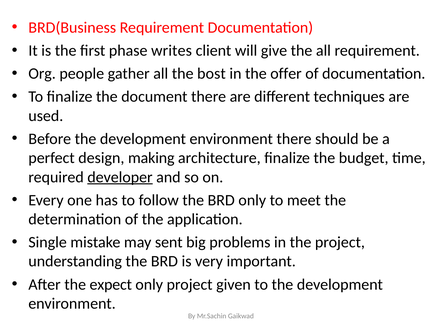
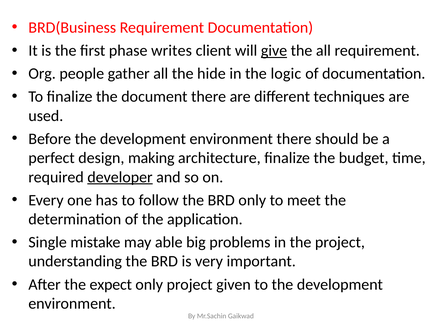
give underline: none -> present
bost: bost -> hide
offer: offer -> logic
sent: sent -> able
